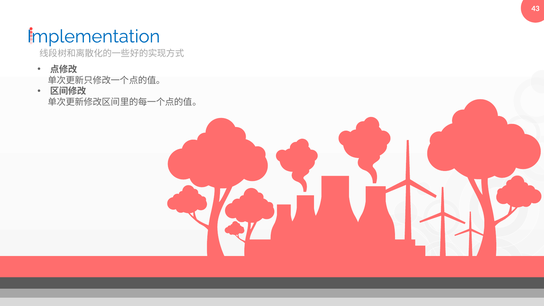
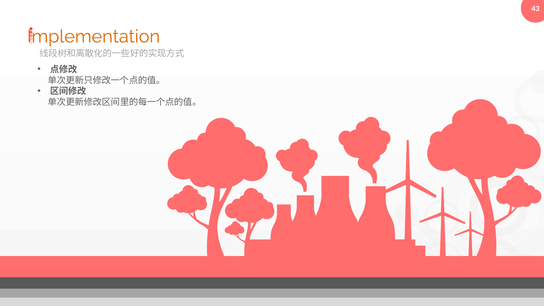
Implementation colour: blue -> orange
